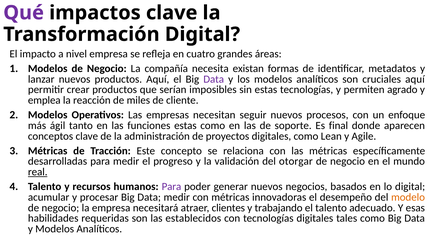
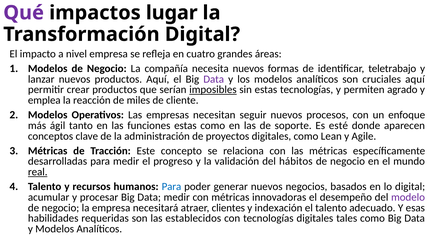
impactos clave: clave -> lugar
necesita existan: existan -> nuevos
metadatos: metadatos -> teletrabajo
imposibles underline: none -> present
final: final -> esté
otorgar: otorgar -> hábitos
Para at (171, 187) colour: purple -> blue
modelo colour: orange -> purple
trabajando: trabajando -> indexación
